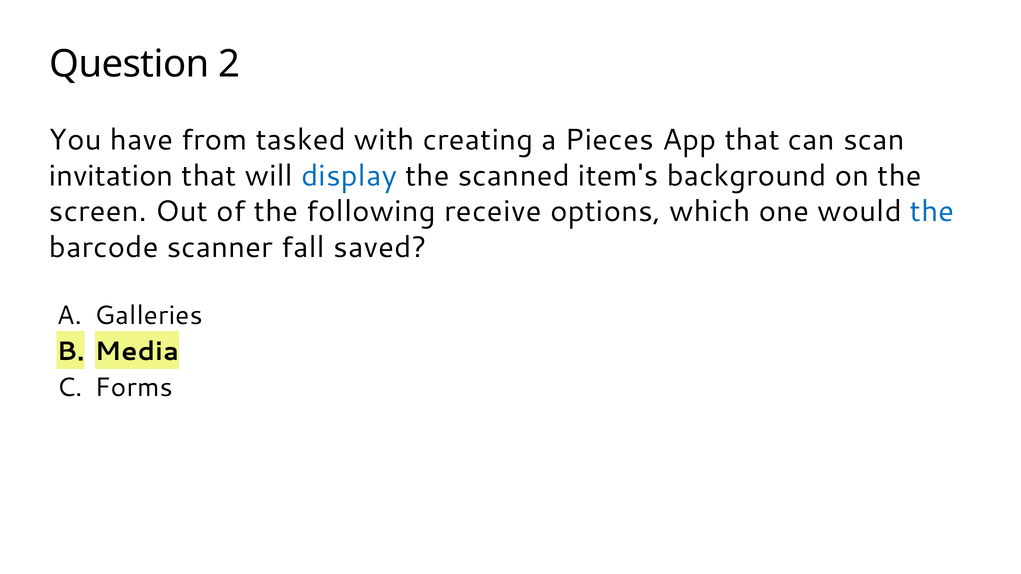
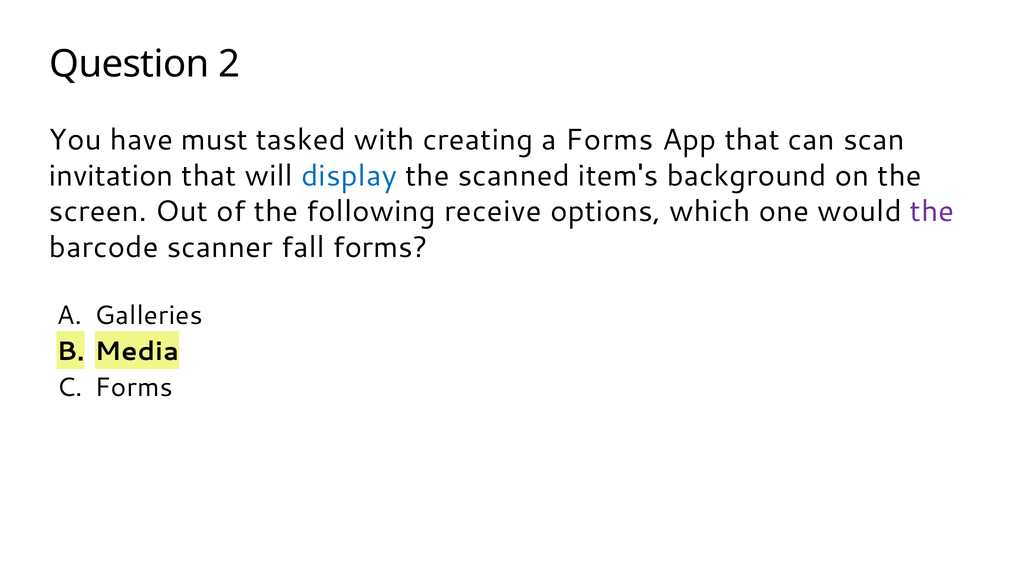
from: from -> must
a Pieces: Pieces -> Forms
the at (932, 212) colour: blue -> purple
fall saved: saved -> forms
